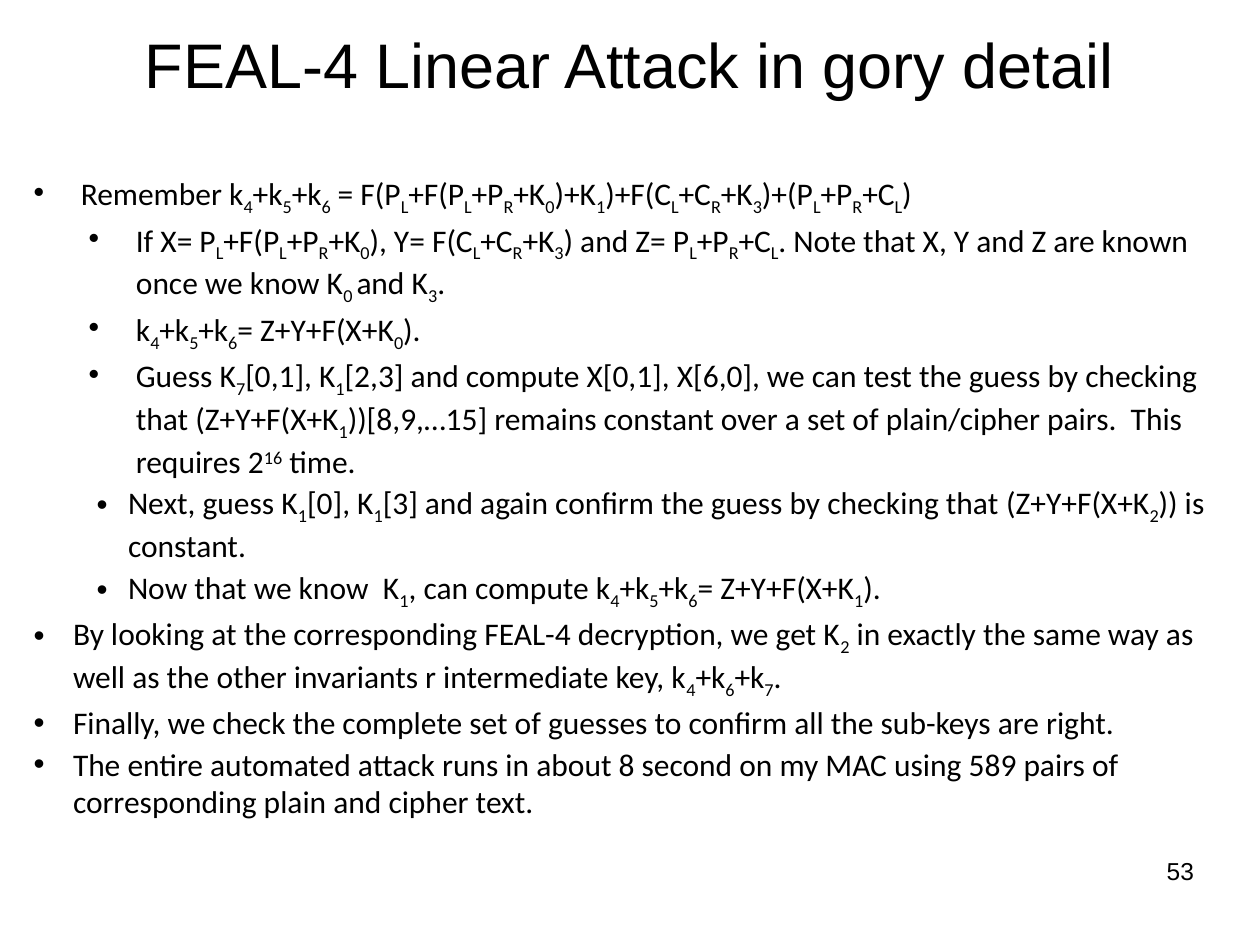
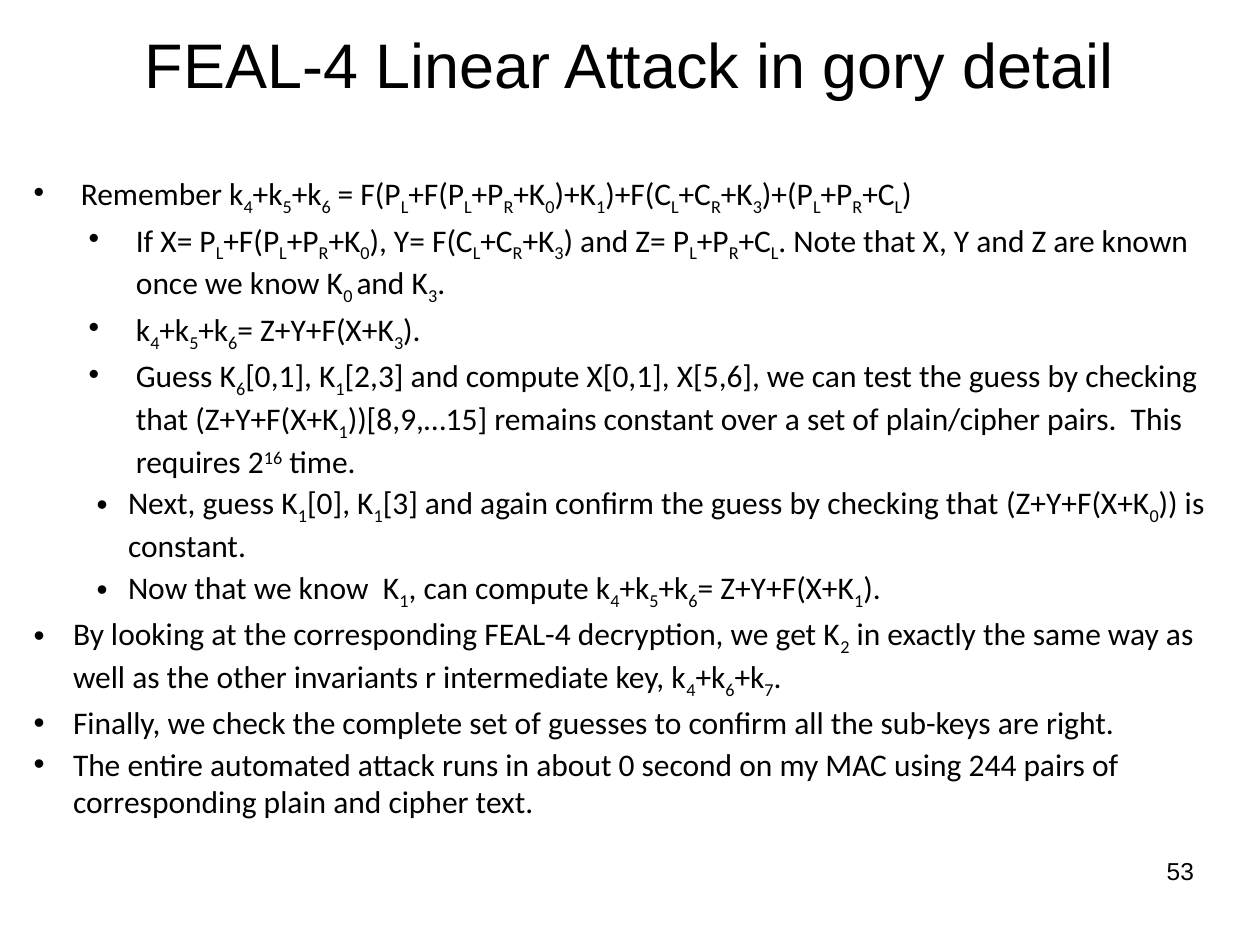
0 at (399, 343): 0 -> 3
7 at (241, 390): 7 -> 6
X[6,0: X[6,0 -> X[5,6
2 at (1154, 517): 2 -> 0
about 8: 8 -> 0
589: 589 -> 244
